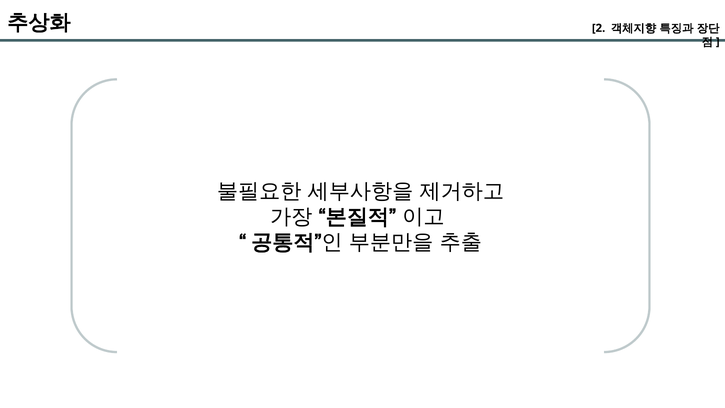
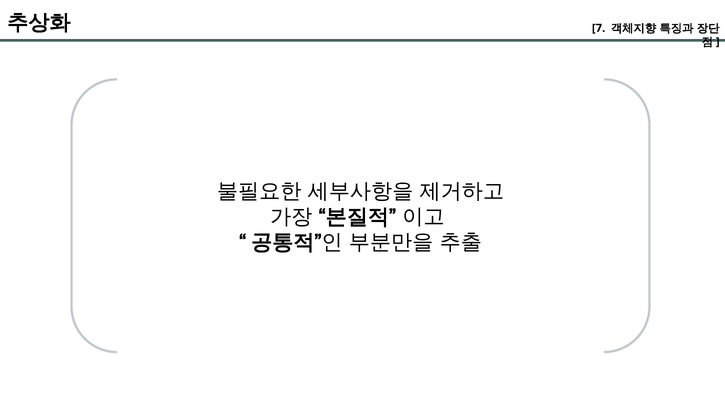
2: 2 -> 7
